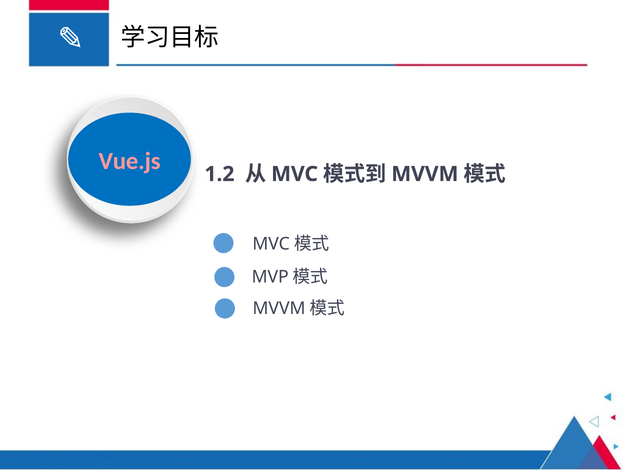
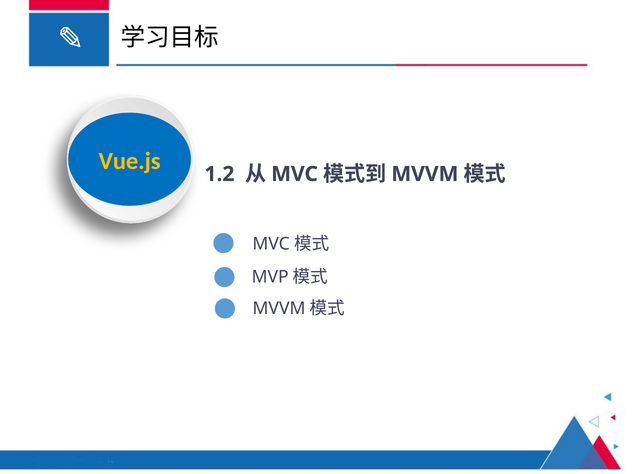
Vue.js colour: pink -> yellow
